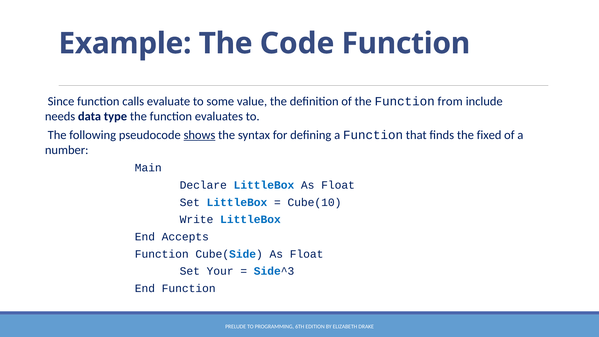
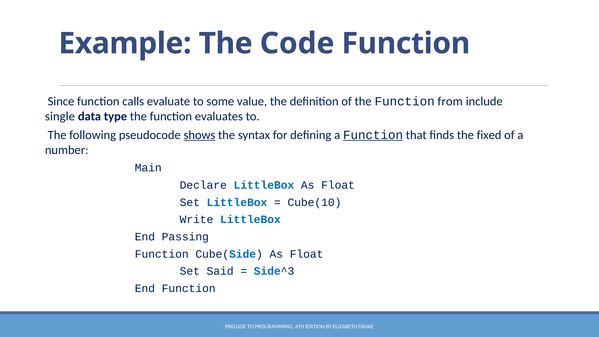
needs: needs -> single
Function at (373, 135) underline: none -> present
Accepts: Accepts -> Passing
Your: Your -> Said
